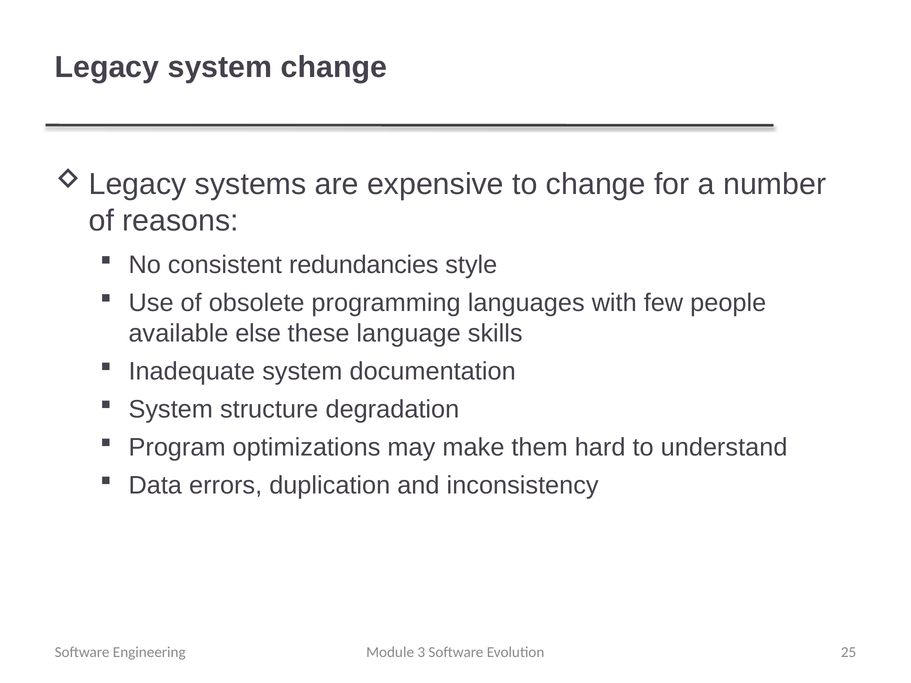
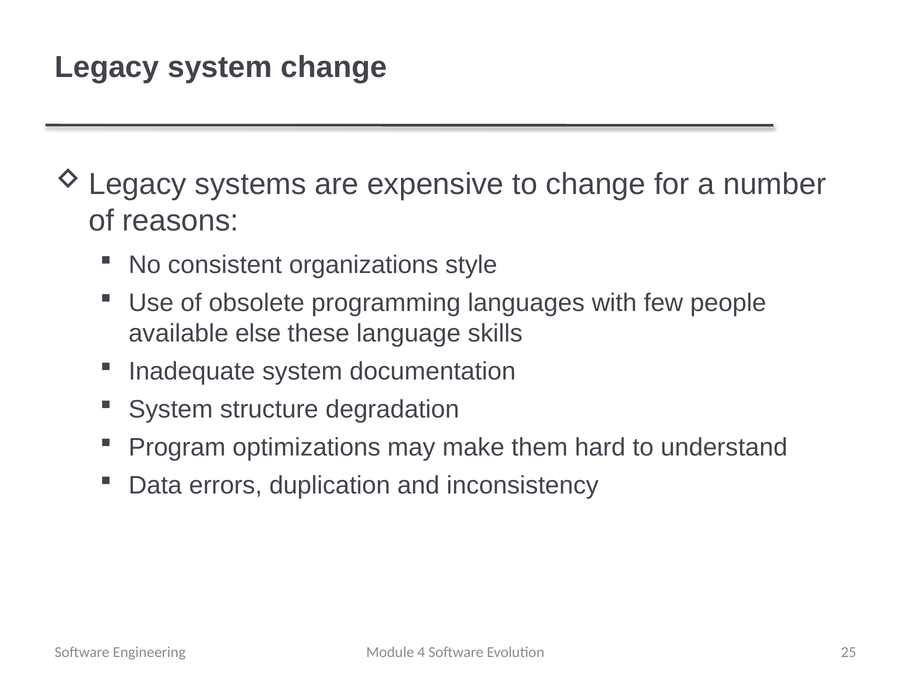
redundancies: redundancies -> organizations
3: 3 -> 4
